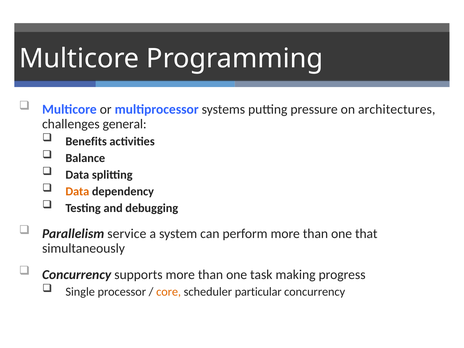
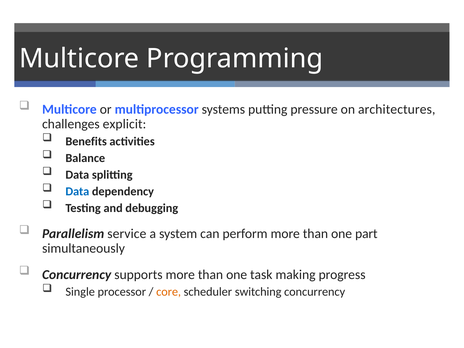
general: general -> explicit
Data at (77, 191) colour: orange -> blue
that: that -> part
particular: particular -> switching
